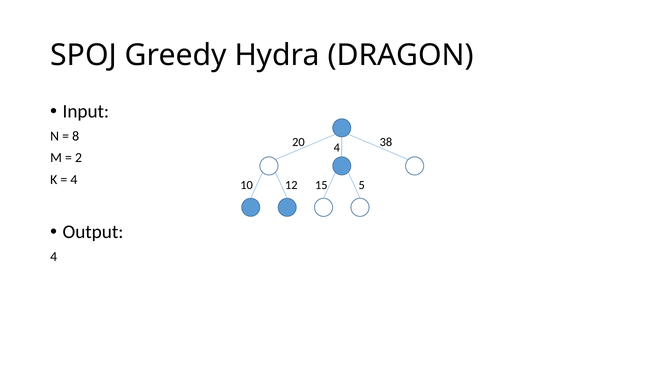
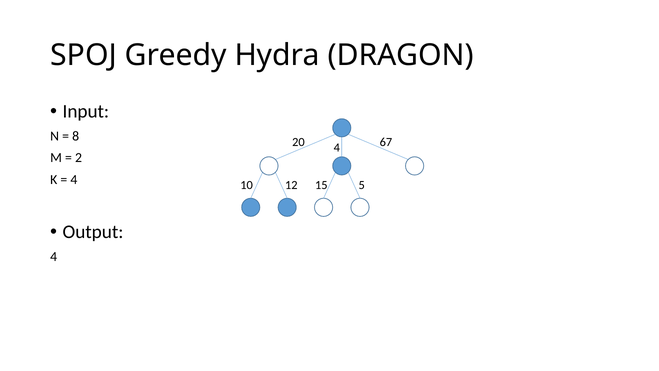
38: 38 -> 67
